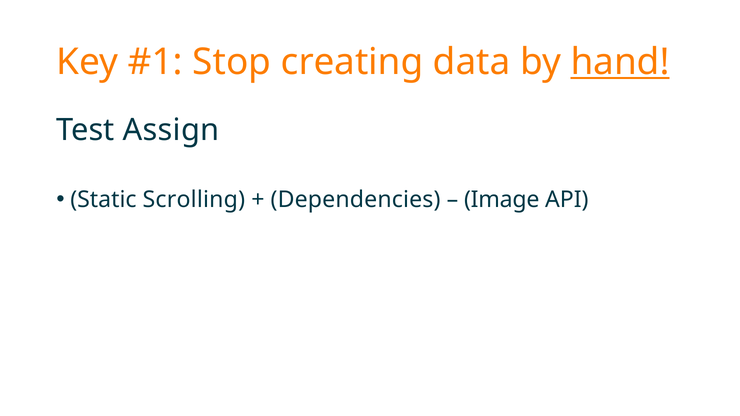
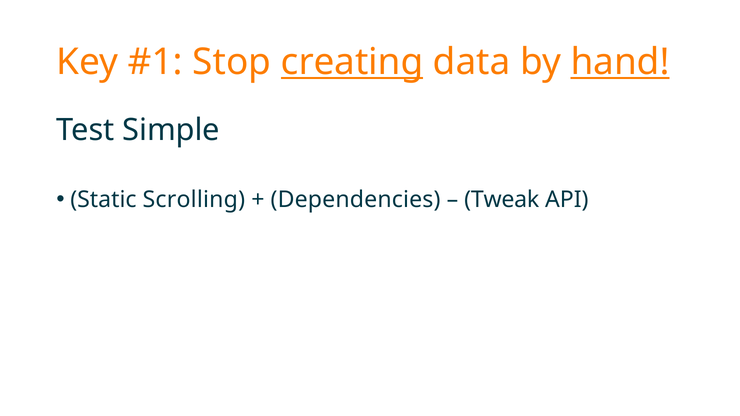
creating underline: none -> present
Assign: Assign -> Simple
Image: Image -> Tweak
